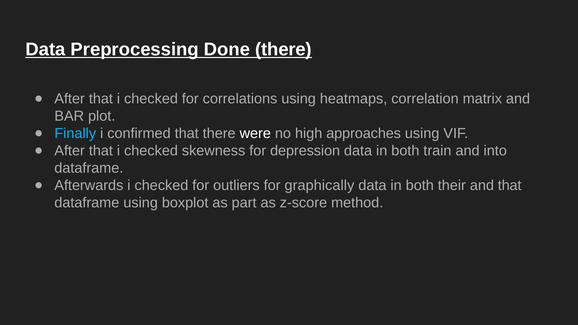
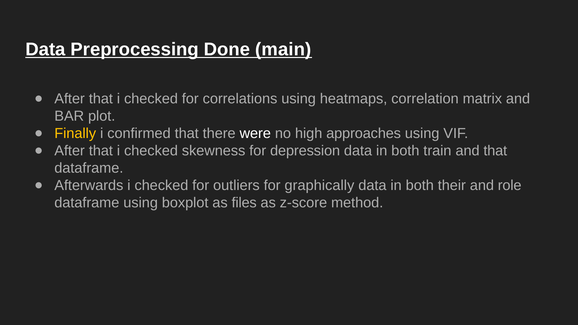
Done there: there -> main
Finally colour: light blue -> yellow
and into: into -> that
and that: that -> role
part: part -> files
